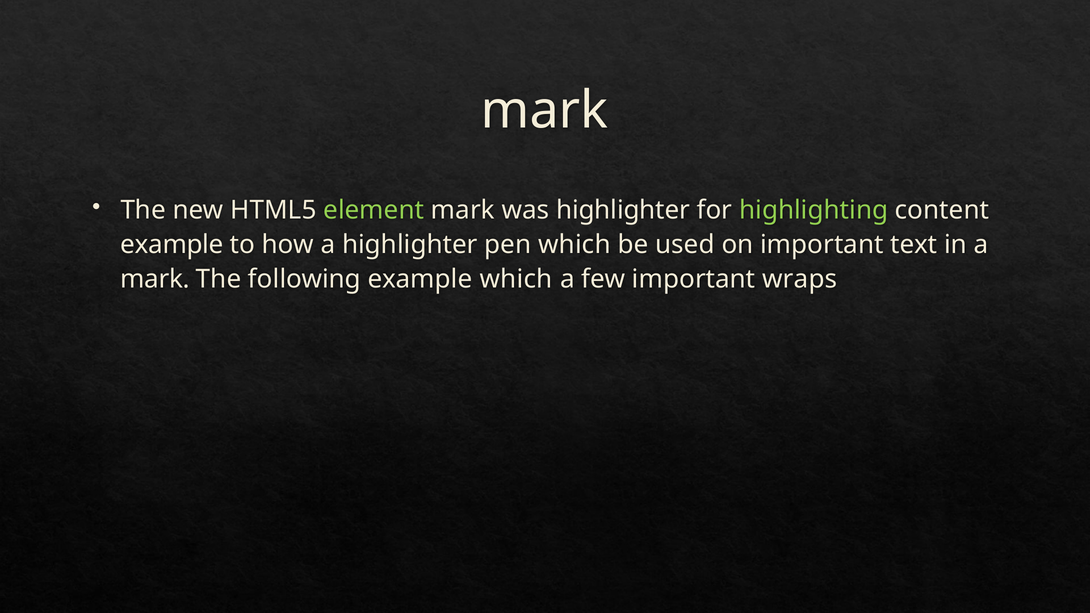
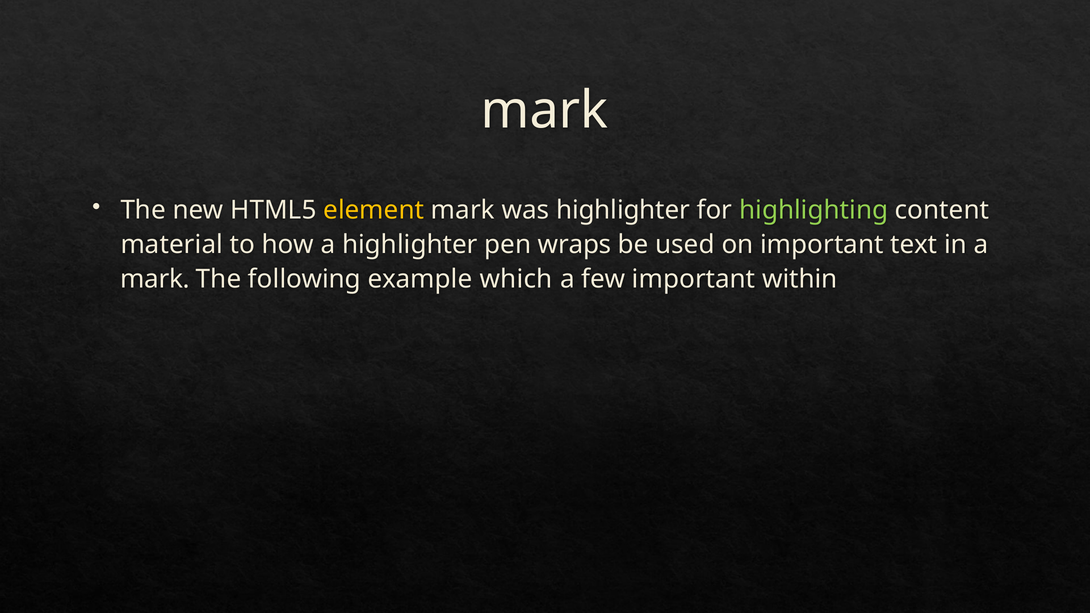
element colour: light green -> yellow
example at (172, 245): example -> material
pen which: which -> wraps
wraps: wraps -> within
